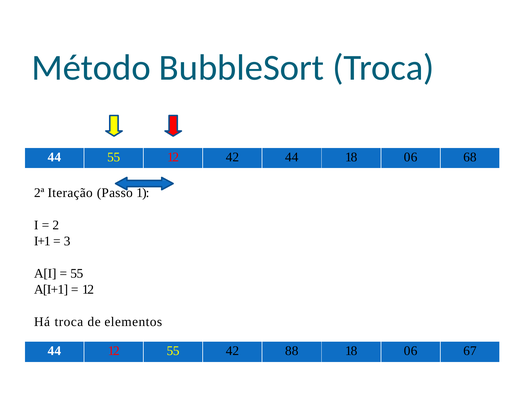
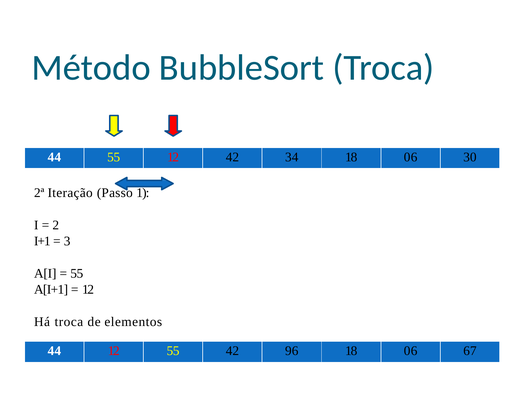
42 44: 44 -> 34
68: 68 -> 30
88: 88 -> 96
